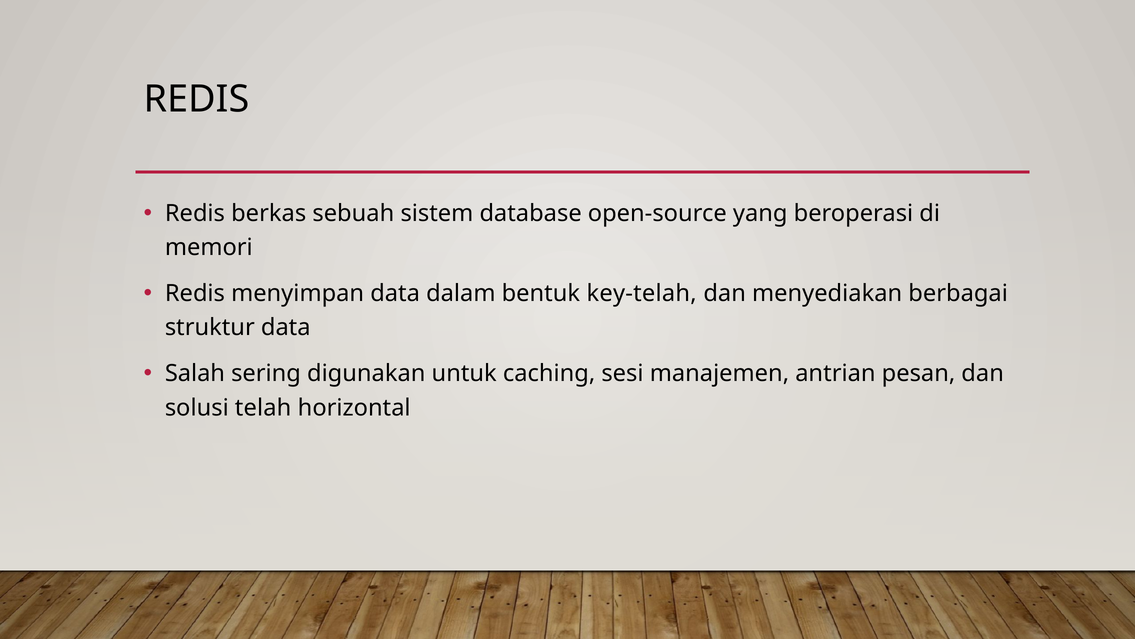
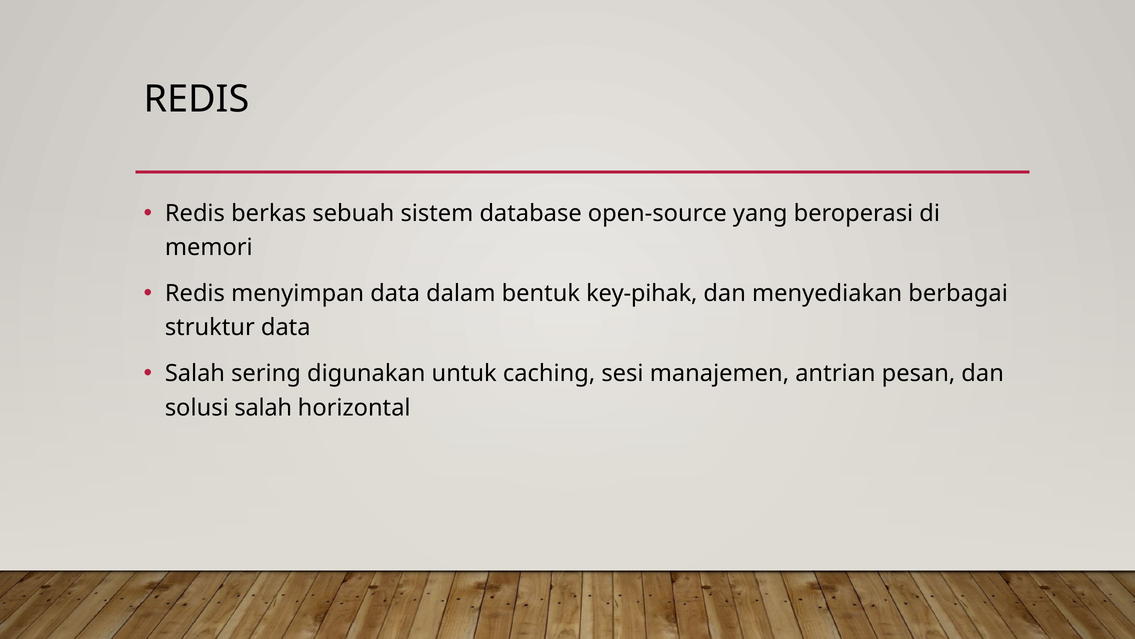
key-telah: key-telah -> key-pihak
solusi telah: telah -> salah
